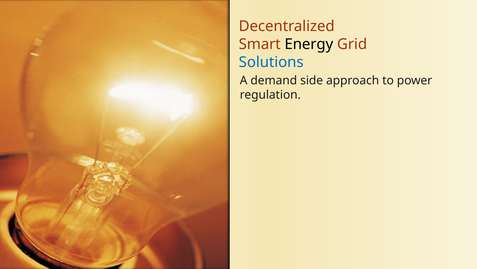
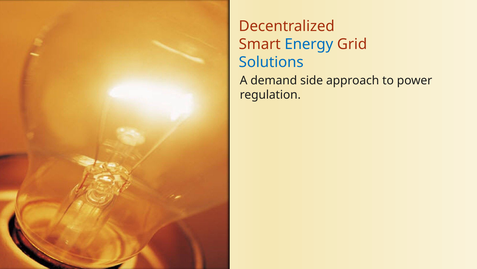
Energy colour: black -> blue
